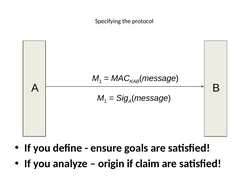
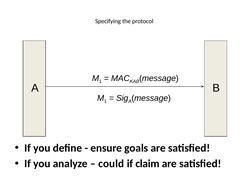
origin: origin -> could
